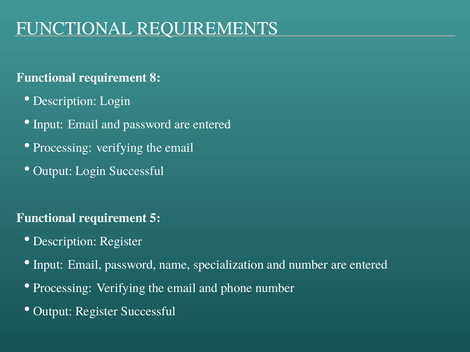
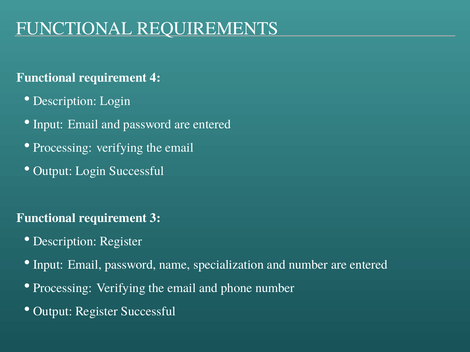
8: 8 -> 4
5: 5 -> 3
